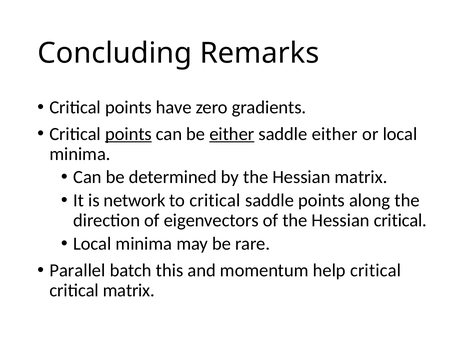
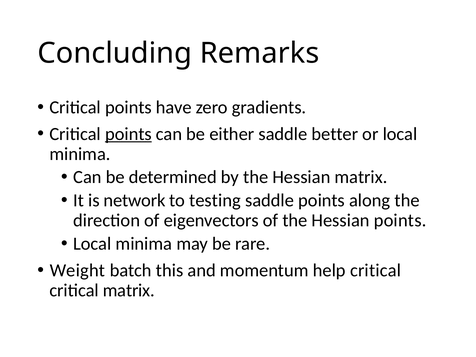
either at (232, 134) underline: present -> none
saddle either: either -> better
to critical: critical -> testing
Hessian critical: critical -> points
Parallel: Parallel -> Weight
